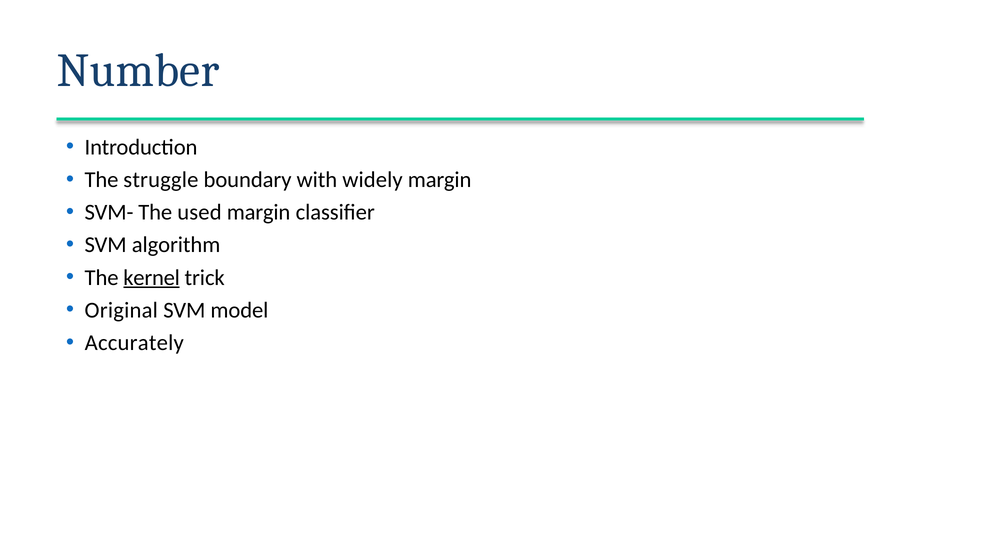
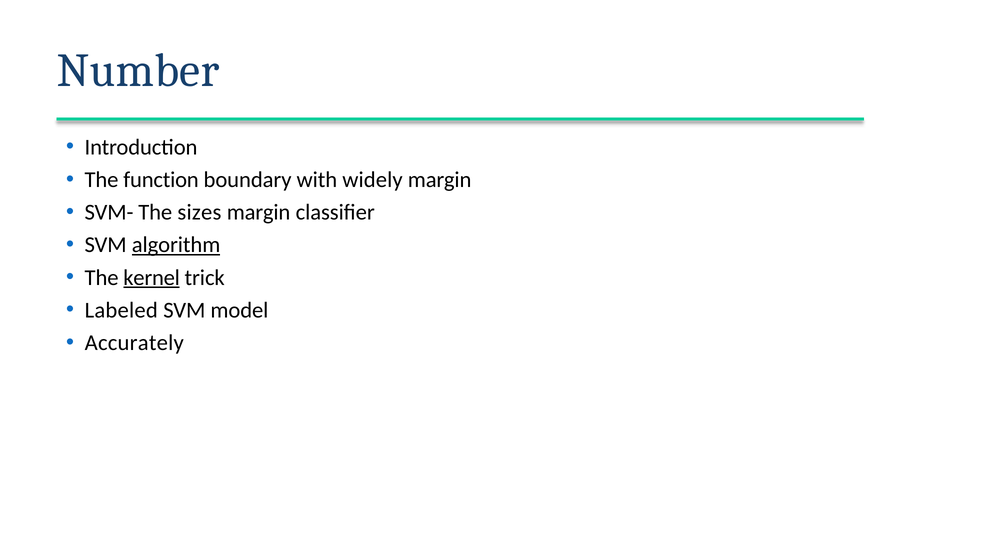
struggle: struggle -> function
used: used -> sizes
algorithm underline: none -> present
Original: Original -> Labeled
